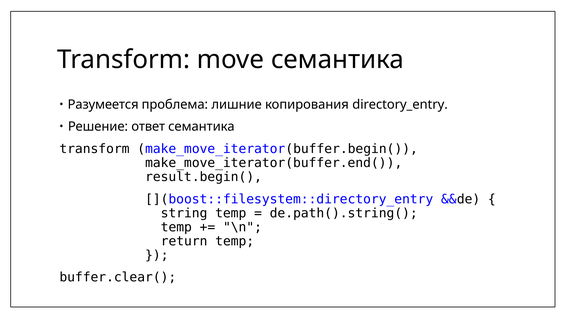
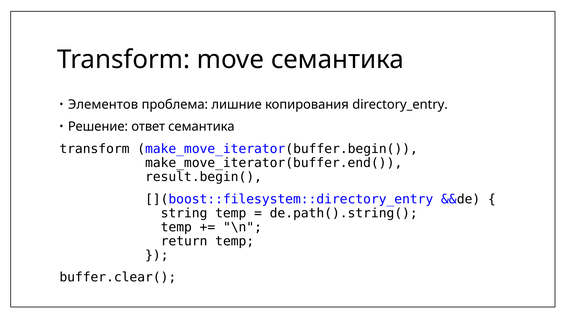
Разумеется: Разумеется -> Элементов
